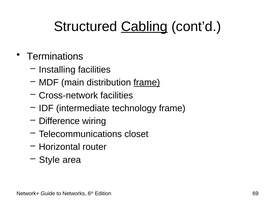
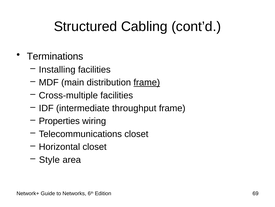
Cabling underline: present -> none
Cross-network: Cross-network -> Cross-multiple
technology: technology -> throughput
Difference: Difference -> Properties
Horizontal router: router -> closet
